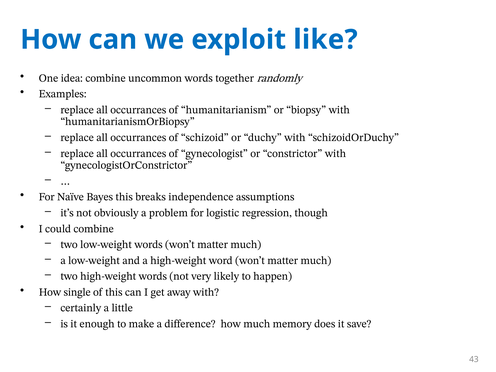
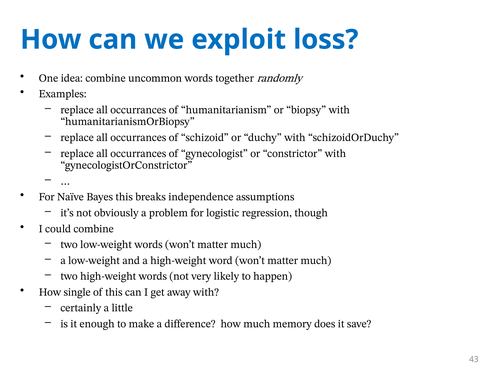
like: like -> loss
